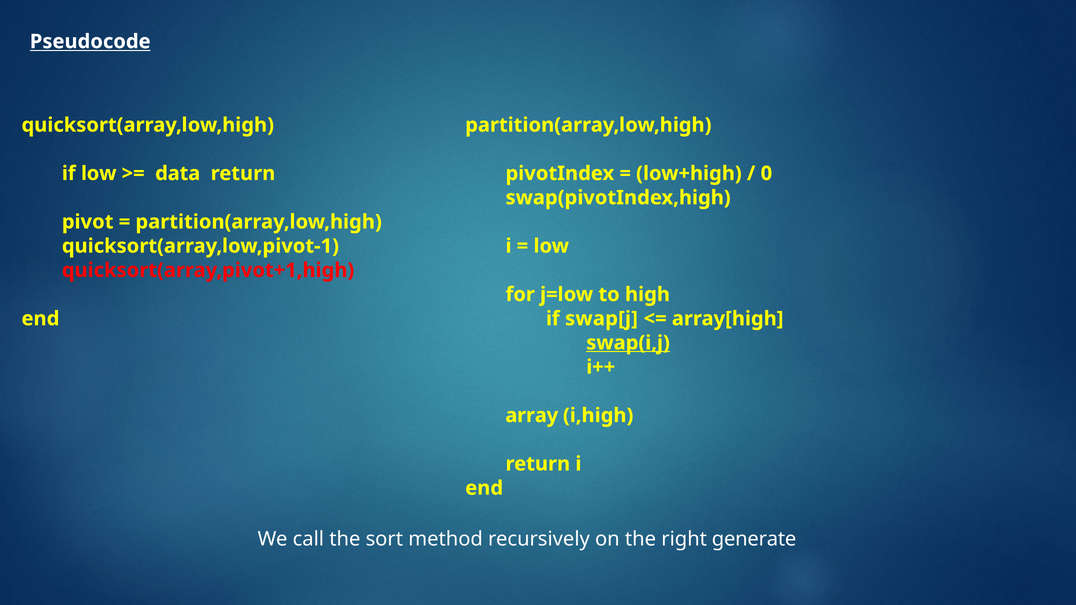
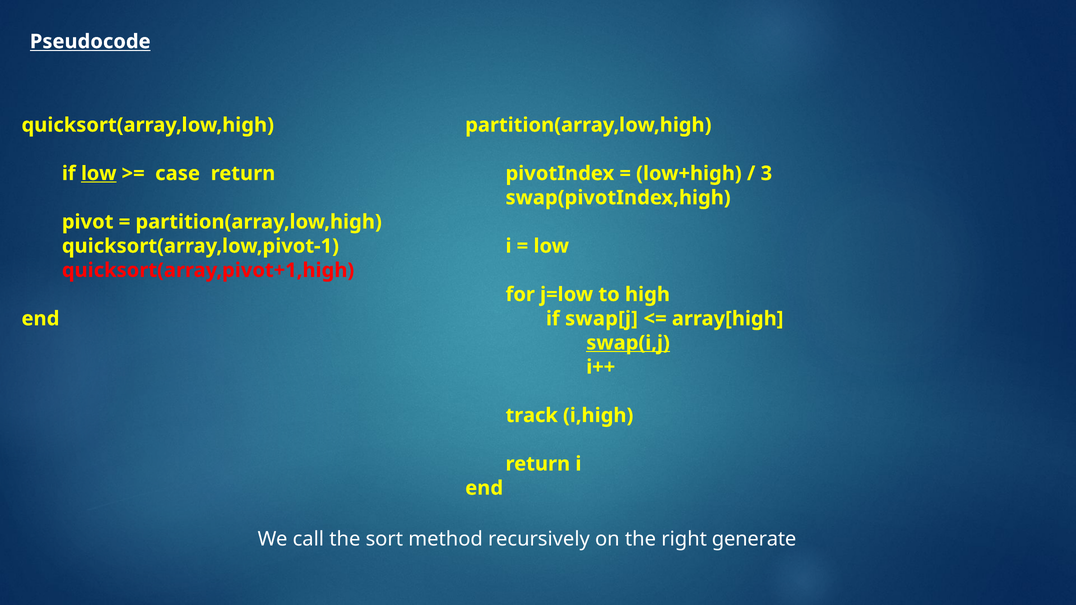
low at (99, 174) underline: none -> present
data: data -> case
0: 0 -> 3
array: array -> track
